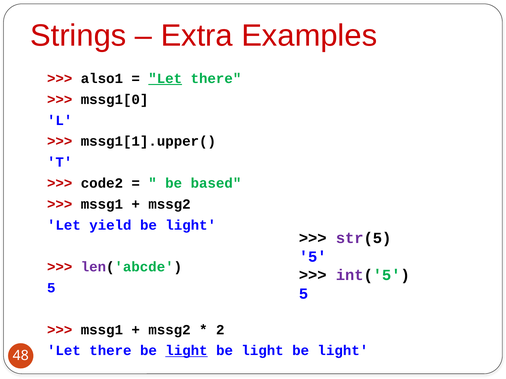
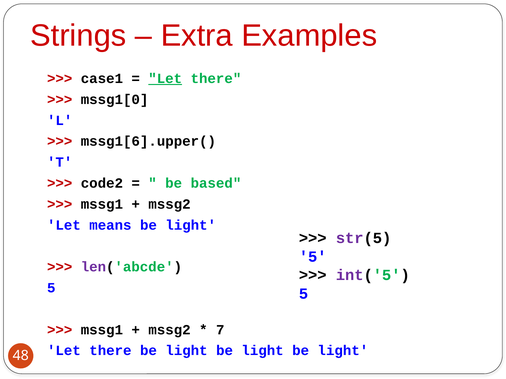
also1: also1 -> case1
mssg1[1].upper(: mssg1[1].upper( -> mssg1[6].upper(
yield: yield -> means
2: 2 -> 7
light at (186, 351) underline: present -> none
